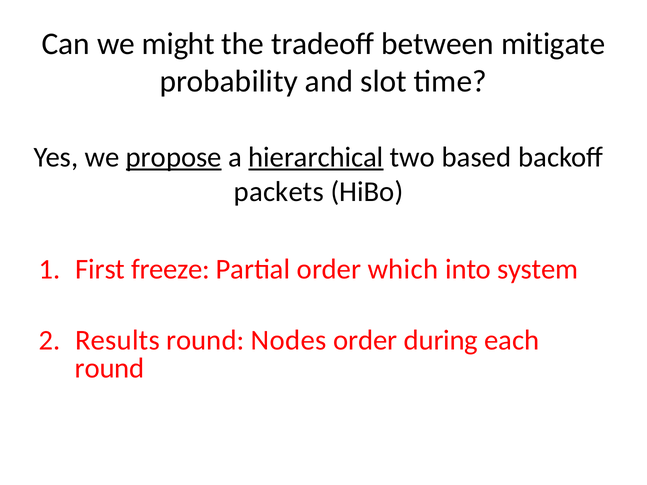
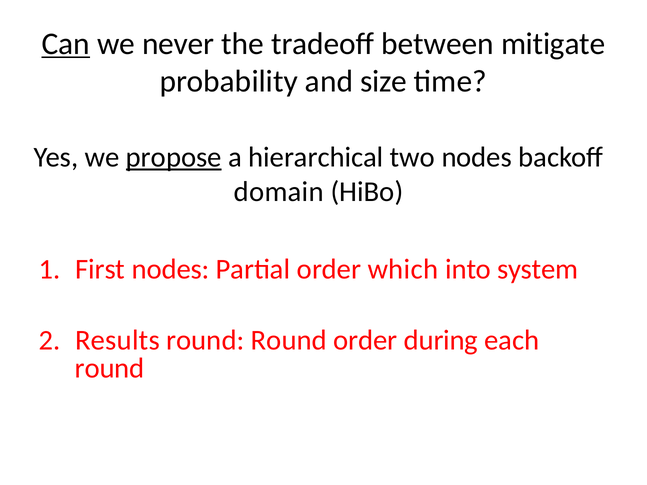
Can underline: none -> present
might: might -> never
slot: slot -> size
hierarchical underline: present -> none
two based: based -> nodes
packets: packets -> domain
First freeze: freeze -> nodes
round Nodes: Nodes -> Round
